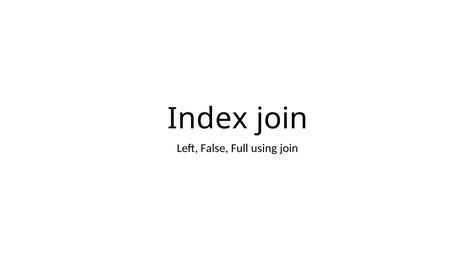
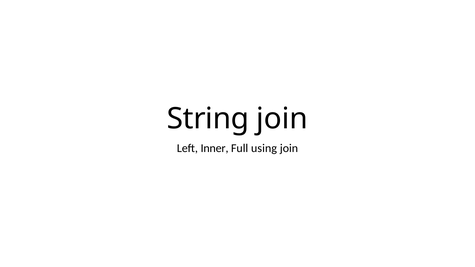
Index: Index -> String
False: False -> Inner
